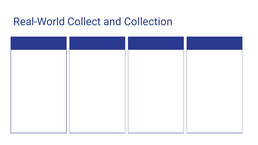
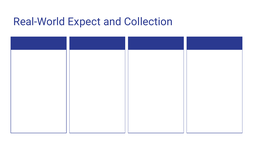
Collect: Collect -> Expect
